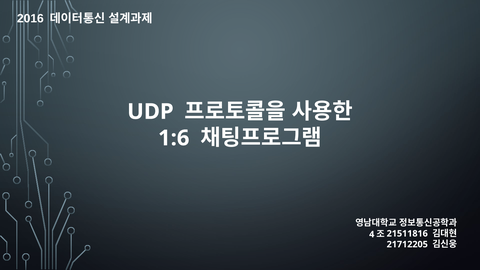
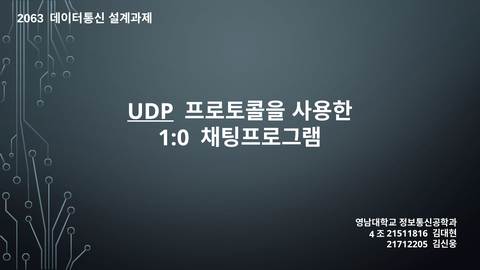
2016: 2016 -> 2063
UDP underline: none -> present
1:6: 1:6 -> 1:0
